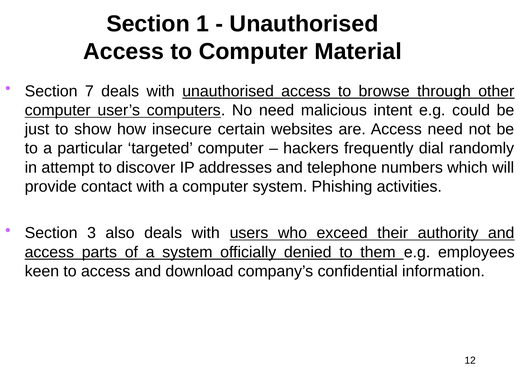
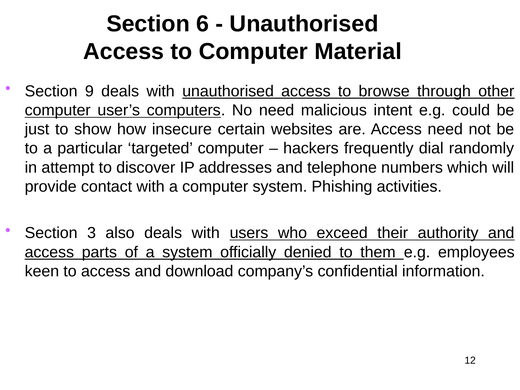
1: 1 -> 6
7: 7 -> 9
